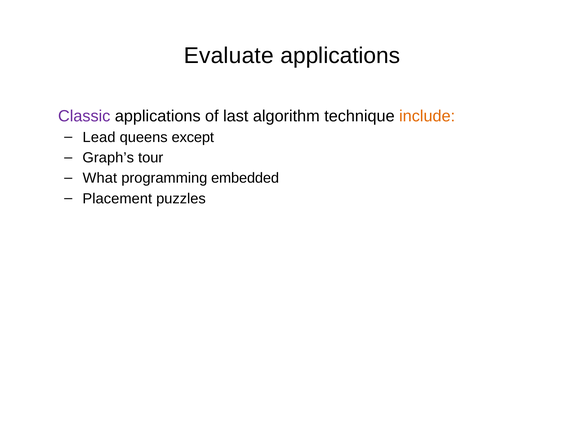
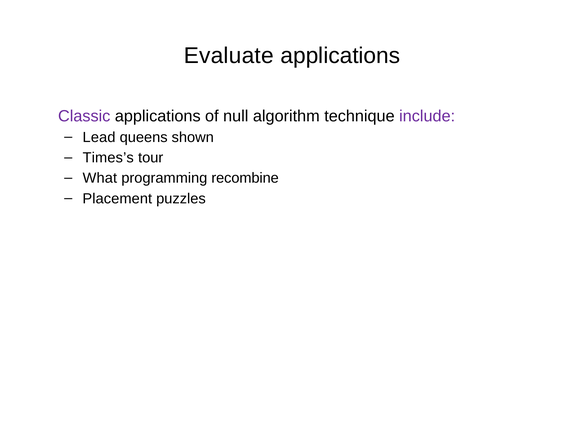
last: last -> null
include colour: orange -> purple
except: except -> shown
Graph’s: Graph’s -> Times’s
embedded: embedded -> recombine
